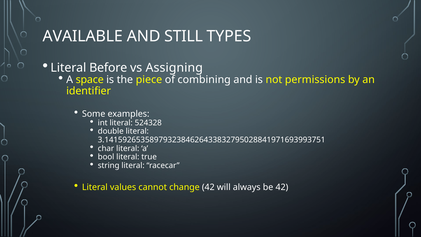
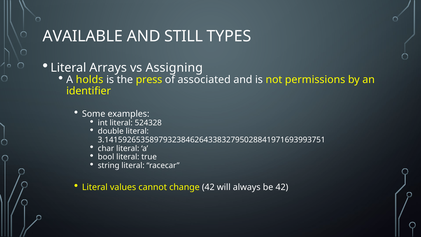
Before: Before -> Arrays
space: space -> holds
piece: piece -> press
combining: combining -> associated
